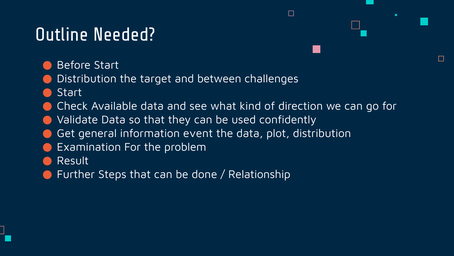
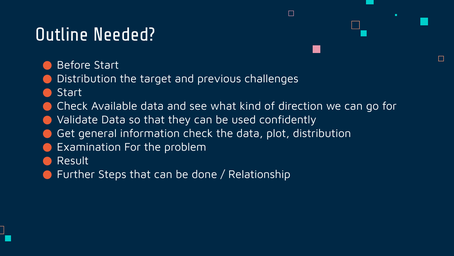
between: between -> previous
information event: event -> check
